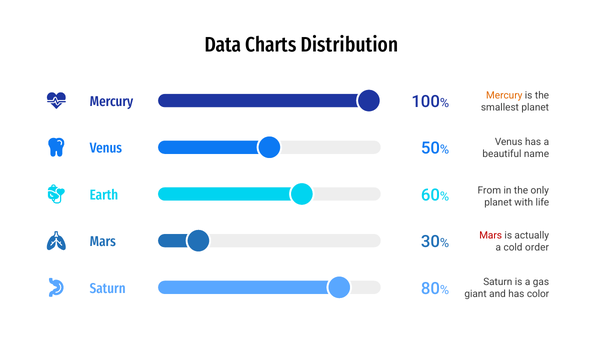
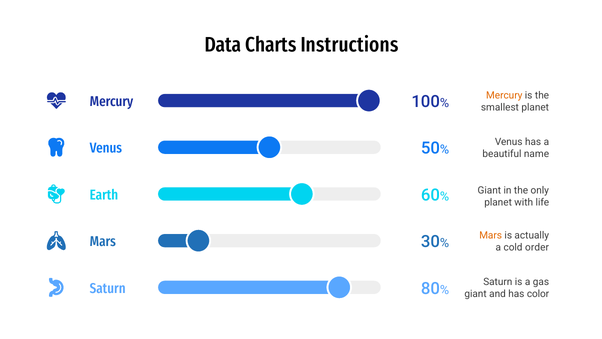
Distribution: Distribution -> Instructions
From at (489, 190): From -> Giant
Mars at (491, 235) colour: red -> orange
